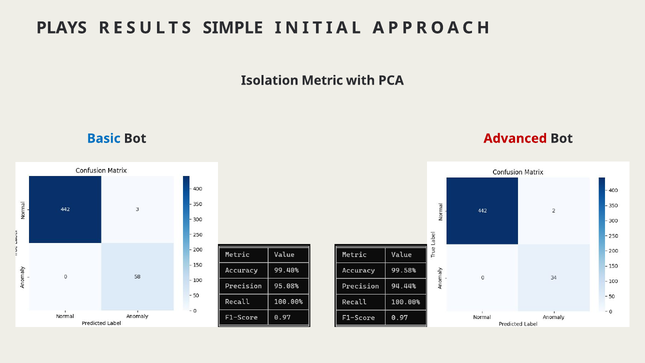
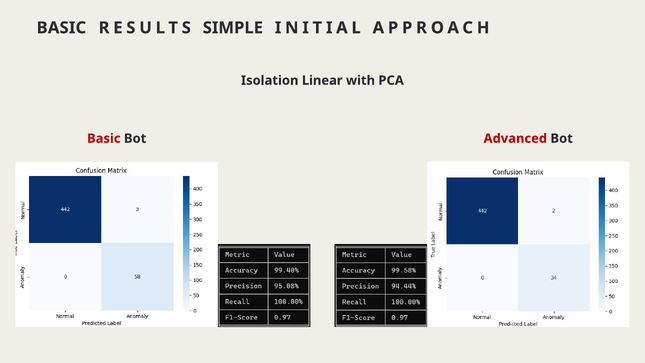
PLAYS at (62, 28): PLAYS -> BASIC
Metric: Metric -> Linear
Basic at (104, 138) colour: blue -> red
